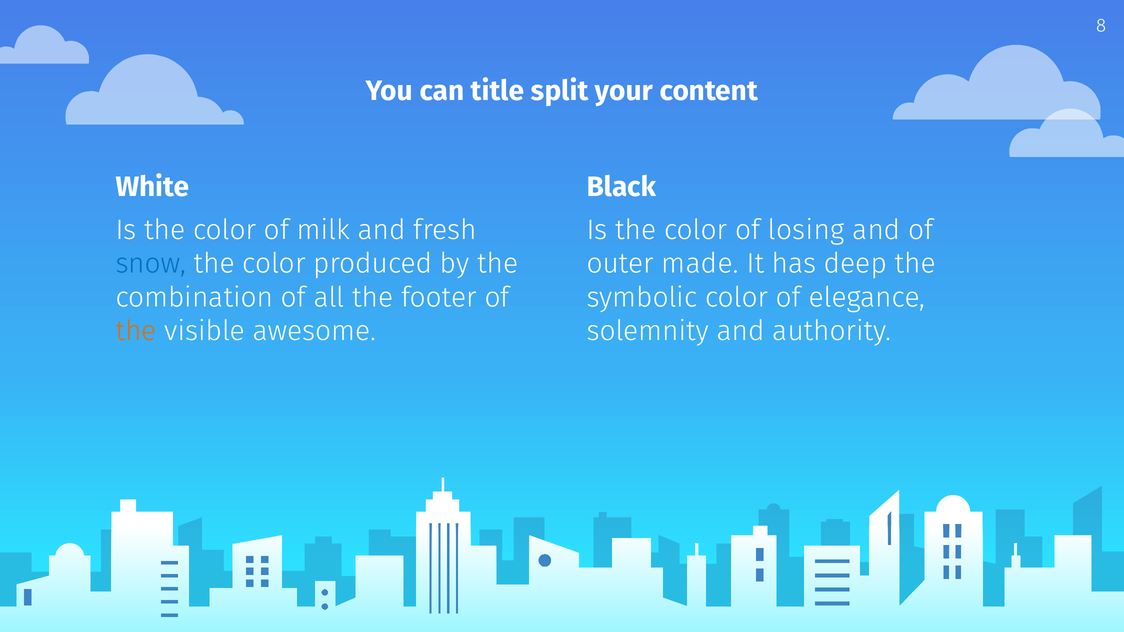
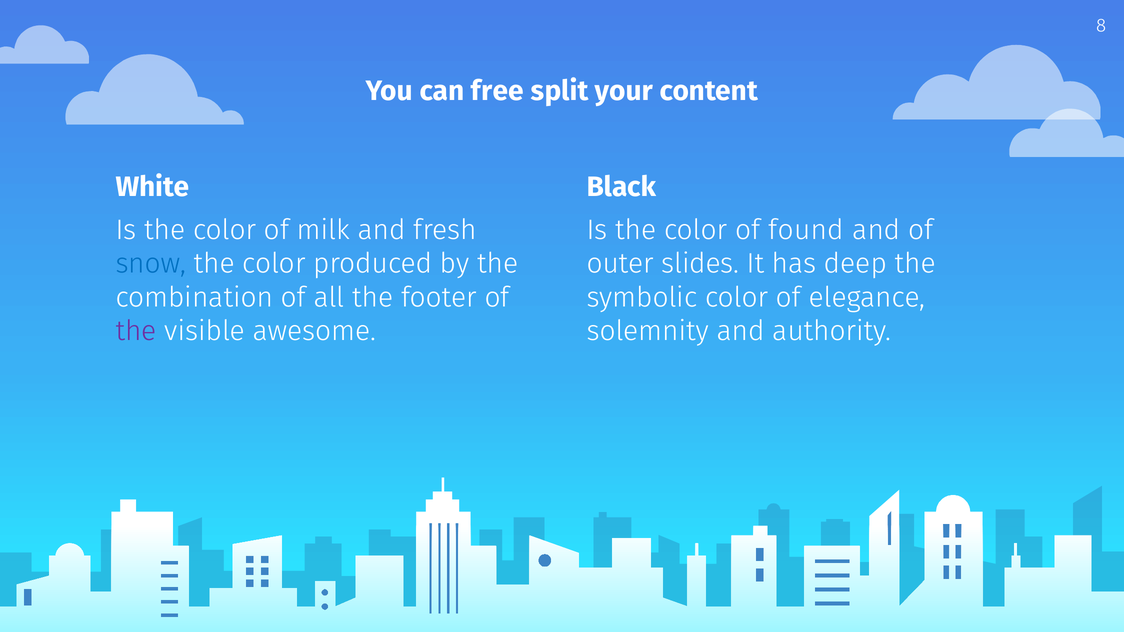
title: title -> free
losing: losing -> found
made: made -> slides
the at (136, 331) colour: orange -> purple
